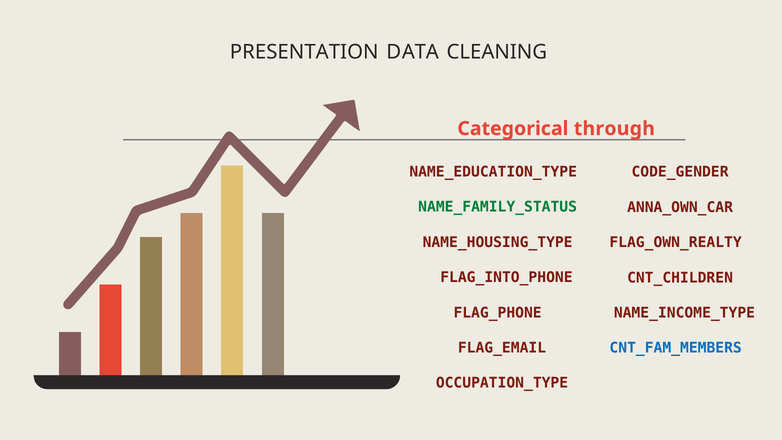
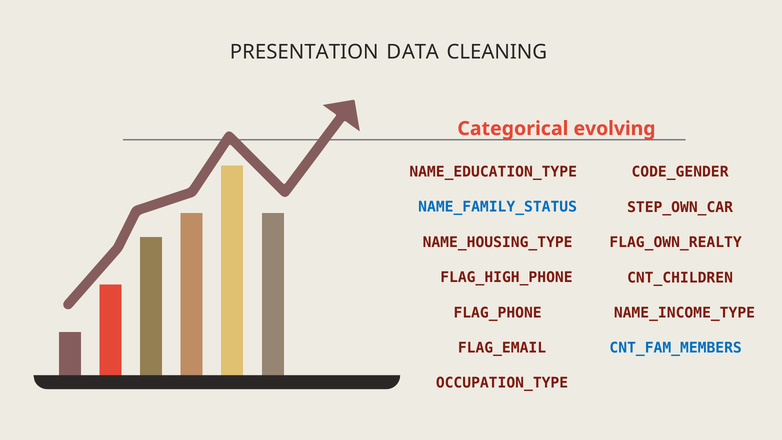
through: through -> evolving
NAME_FAMILY_STATUS colour: green -> blue
ANNA_OWN_CAR: ANNA_OWN_CAR -> STEP_OWN_CAR
FLAG_INTO_PHONE: FLAG_INTO_PHONE -> FLAG_HIGH_PHONE
